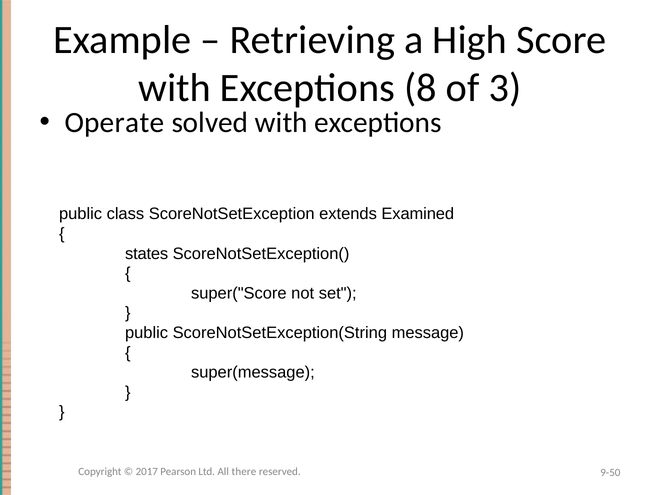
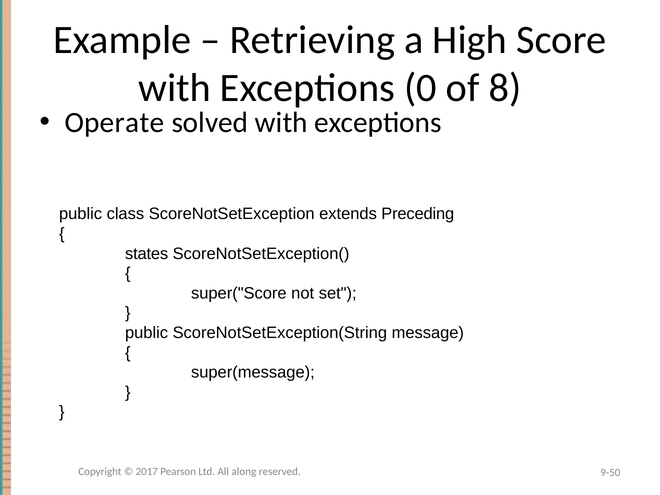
8: 8 -> 0
3: 3 -> 8
Examined: Examined -> Preceding
there: there -> along
